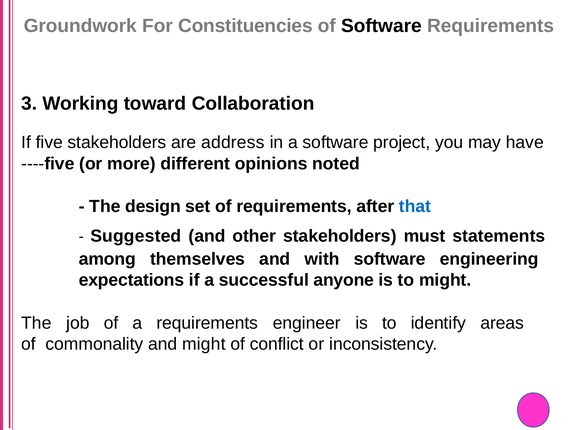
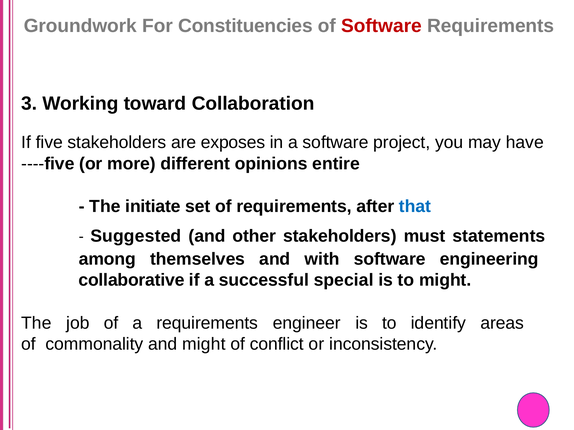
Software at (382, 26) colour: black -> red
address: address -> exposes
noted: noted -> entire
design: design -> initiate
expectations: expectations -> collaborative
anyone: anyone -> special
